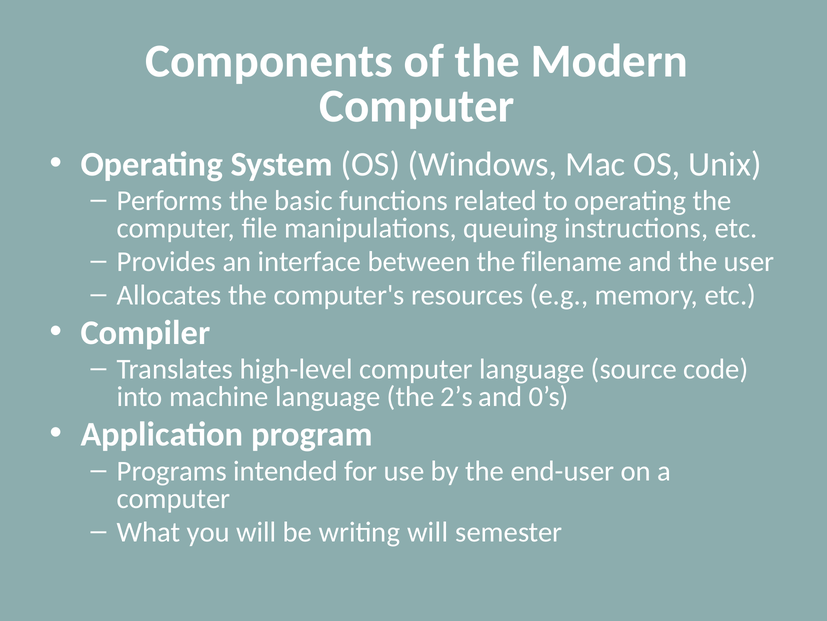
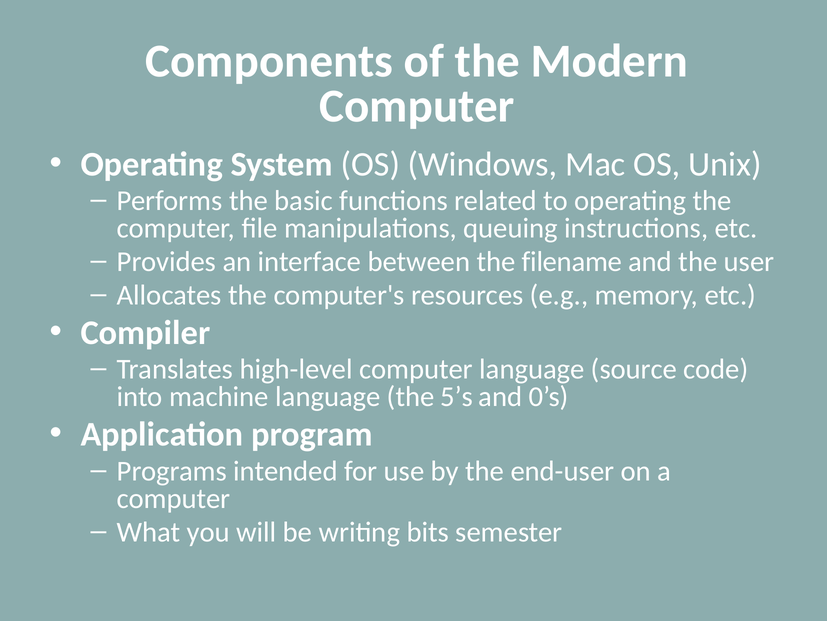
2’s: 2’s -> 5’s
writing will: will -> bits
